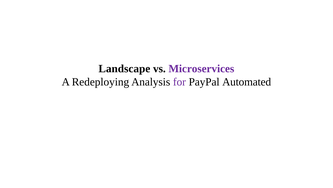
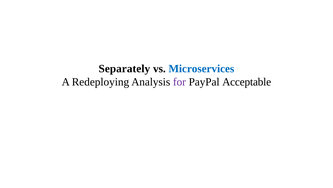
Landscape: Landscape -> Separately
Microservices colour: purple -> blue
Automated: Automated -> Acceptable
